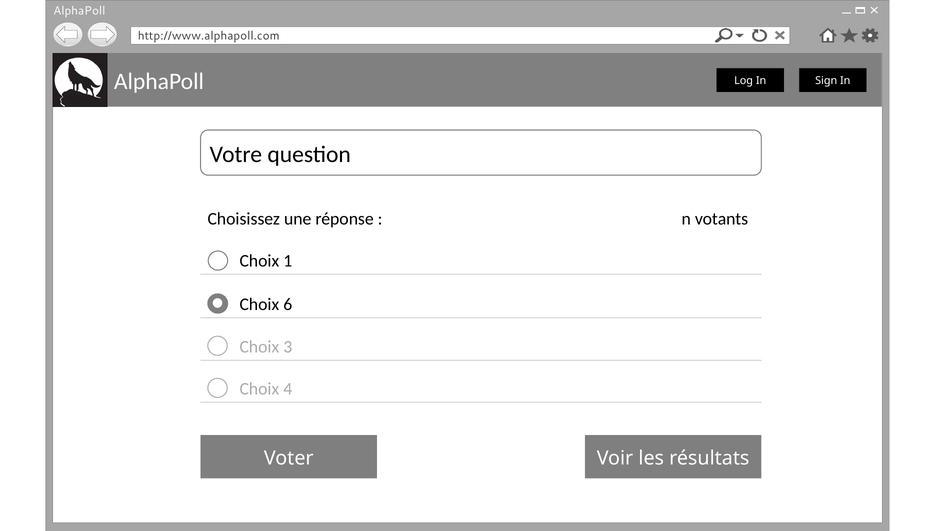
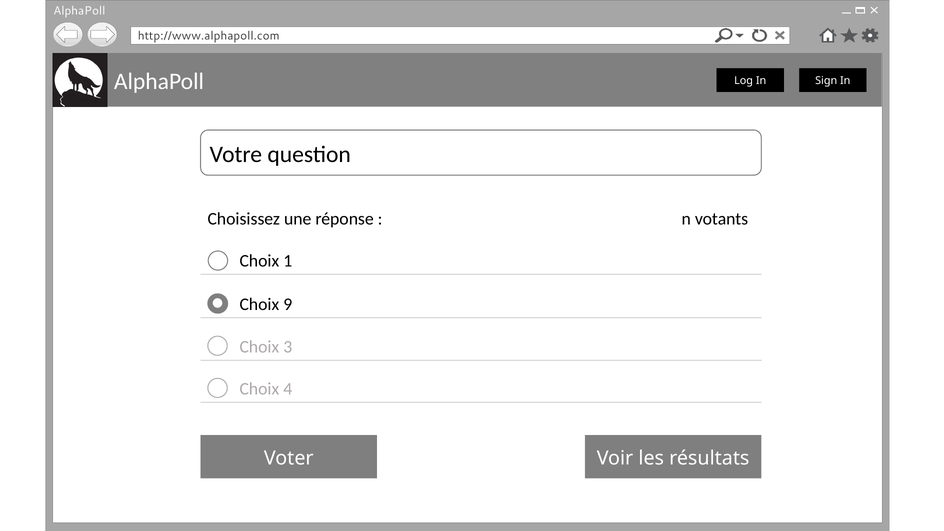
6: 6 -> 9
